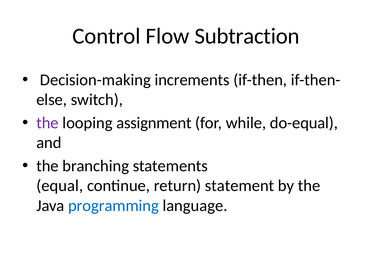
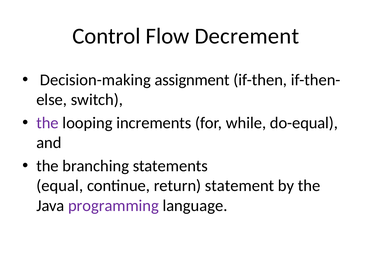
Subtraction: Subtraction -> Decrement
increments: increments -> assignment
assignment: assignment -> increments
programming colour: blue -> purple
